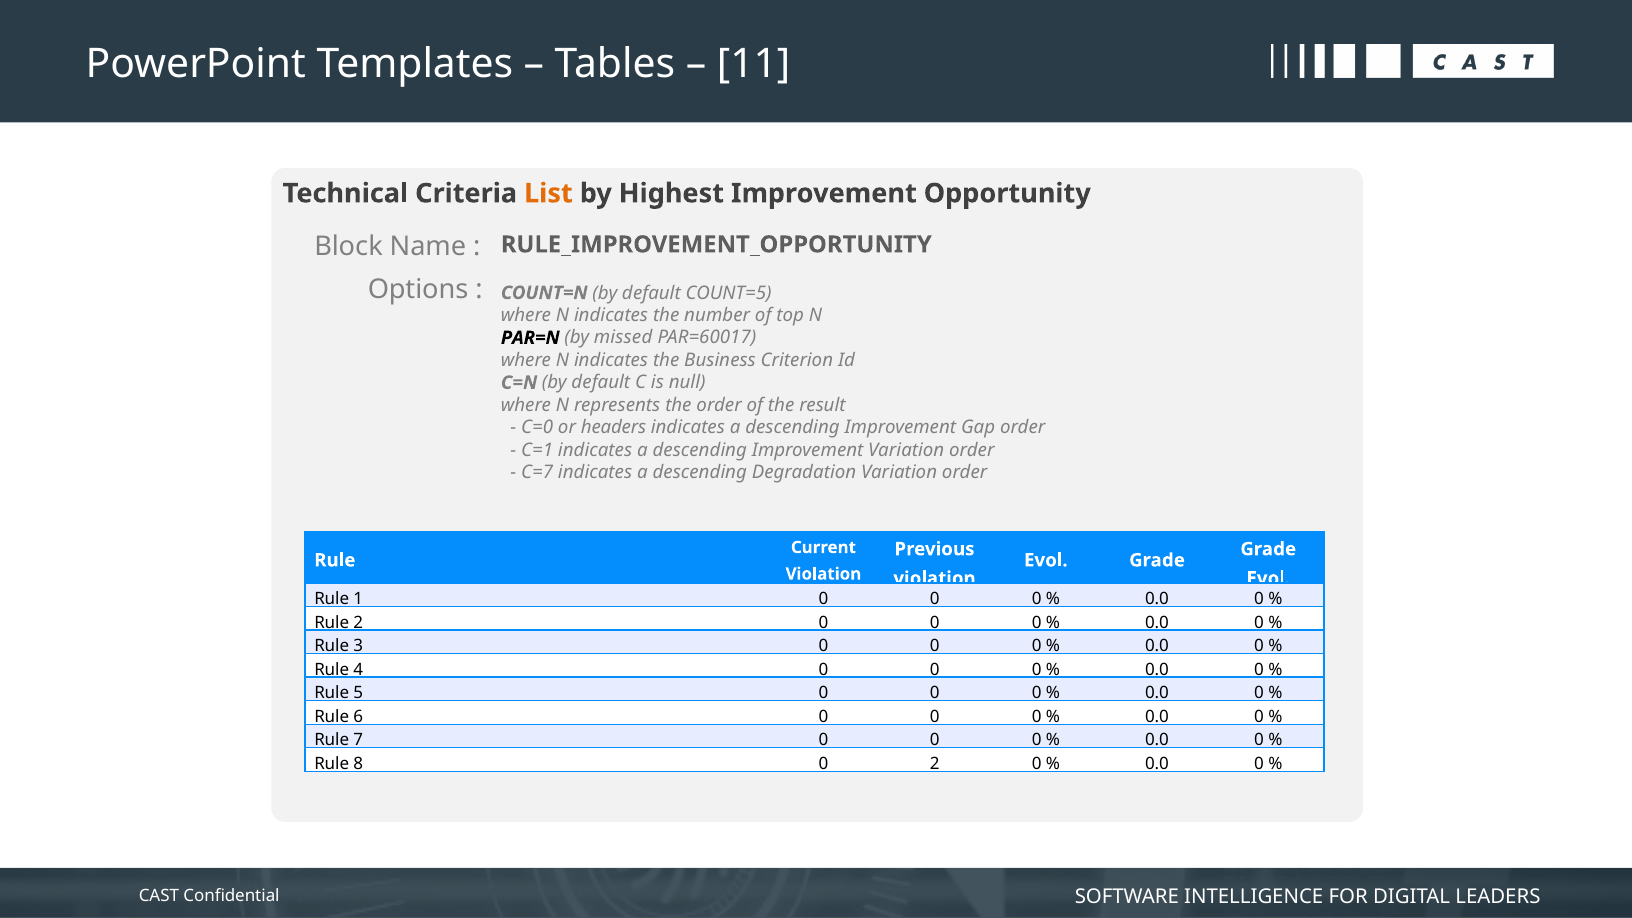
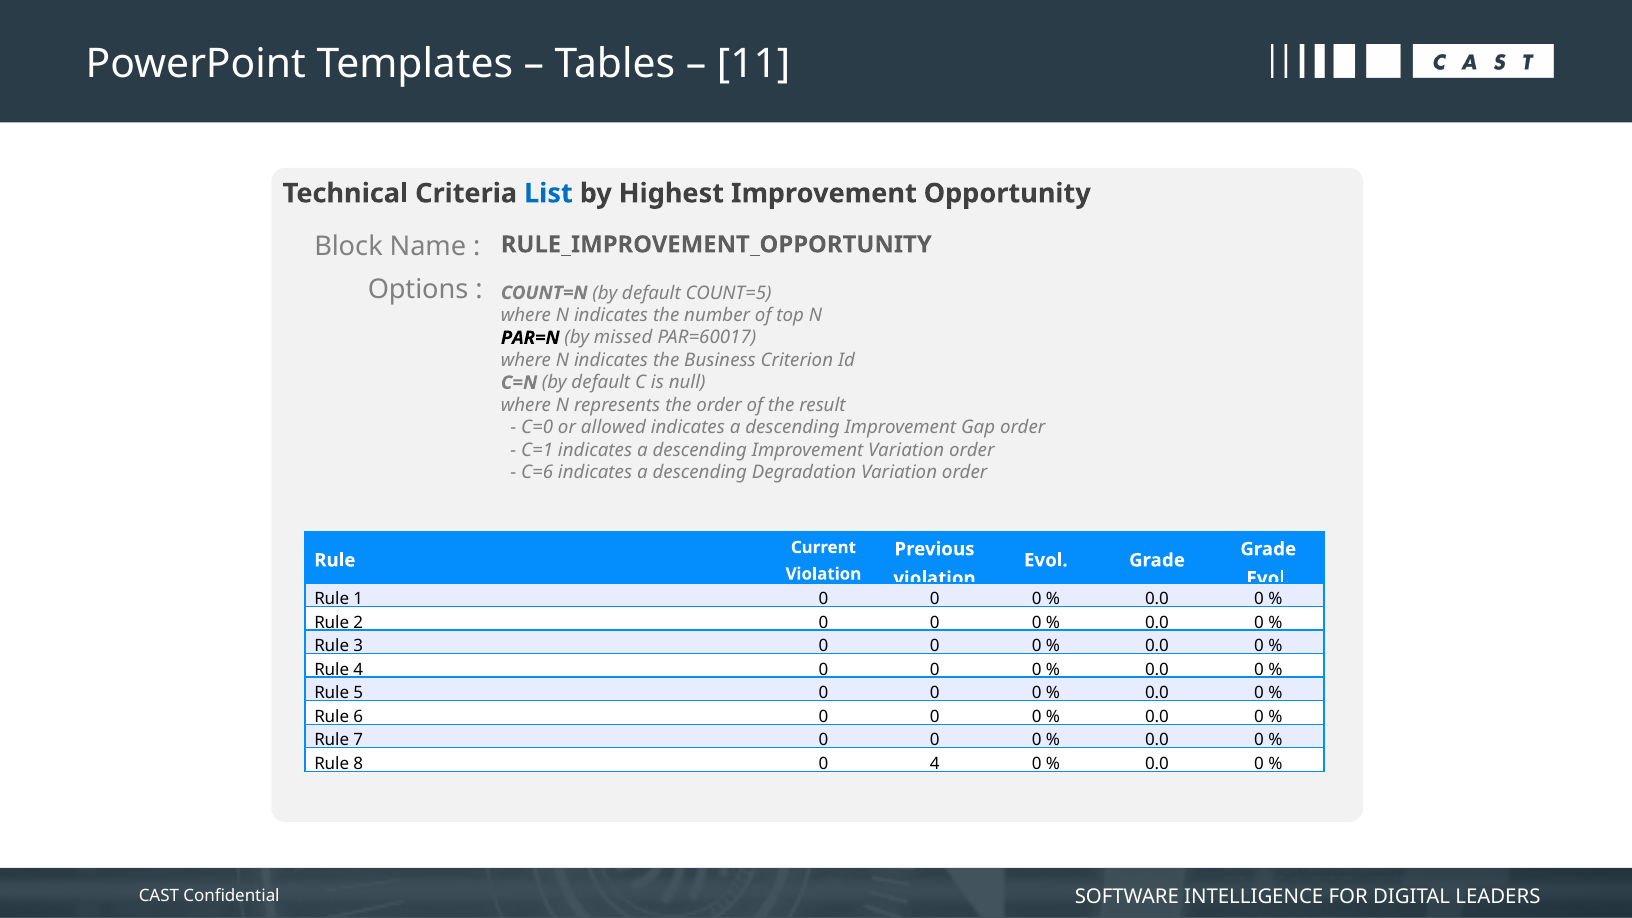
List colour: orange -> blue
headers: headers -> allowed
C=7: C=7 -> C=6
0 2: 2 -> 4
